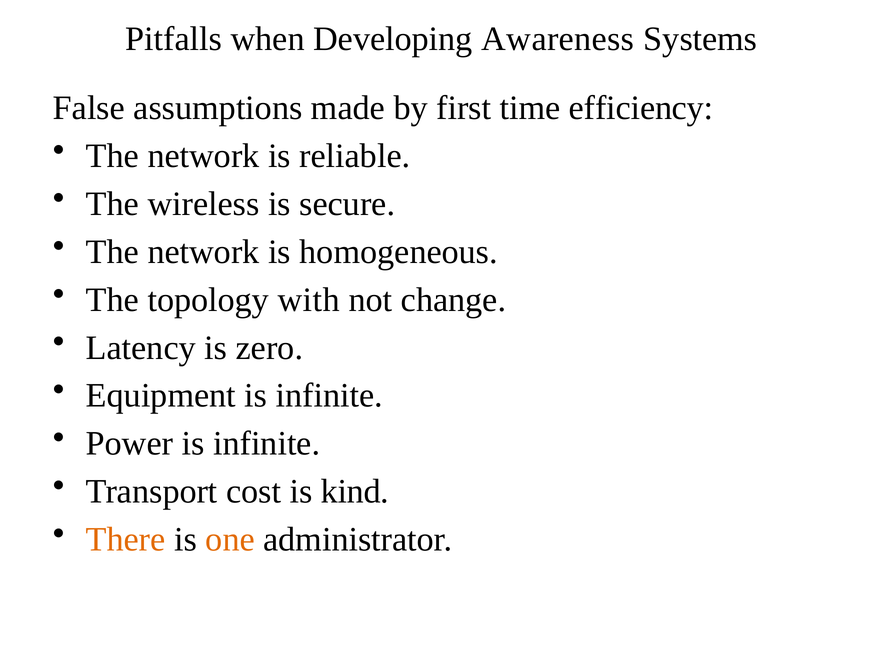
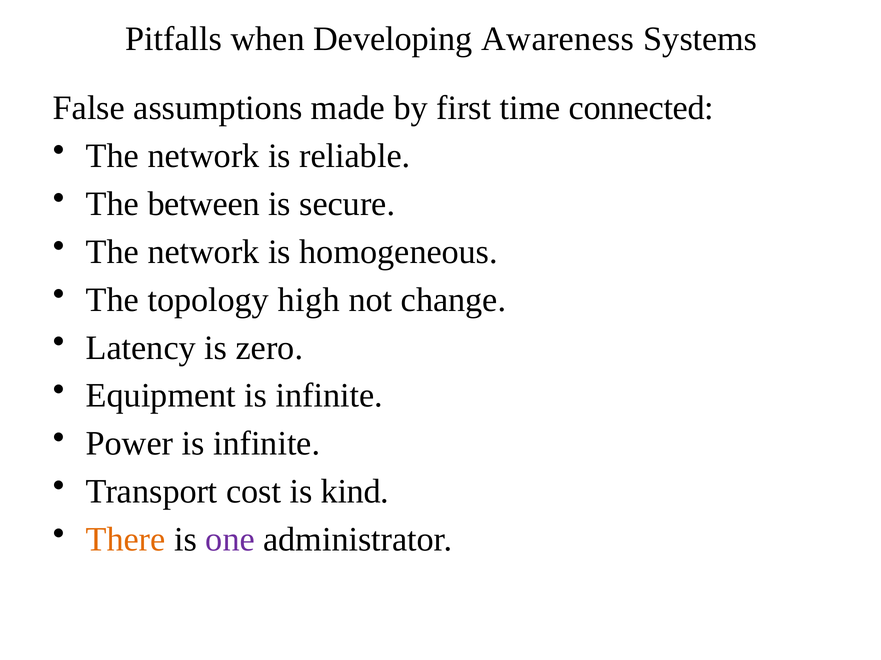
efficiency: efficiency -> connected
wireless: wireless -> between
with: with -> high
one colour: orange -> purple
